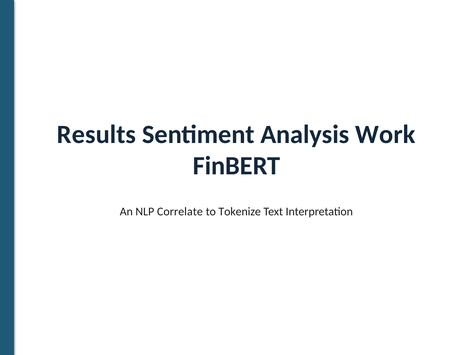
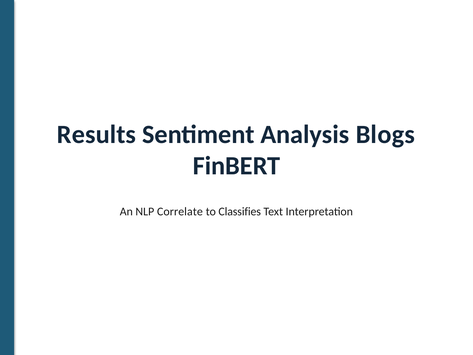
Work: Work -> Blogs
Tokenize: Tokenize -> Classifies
